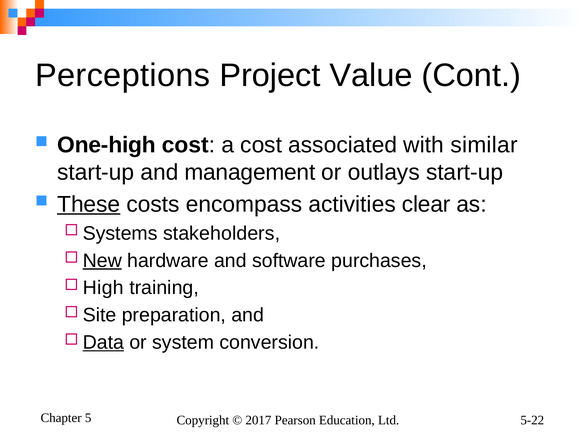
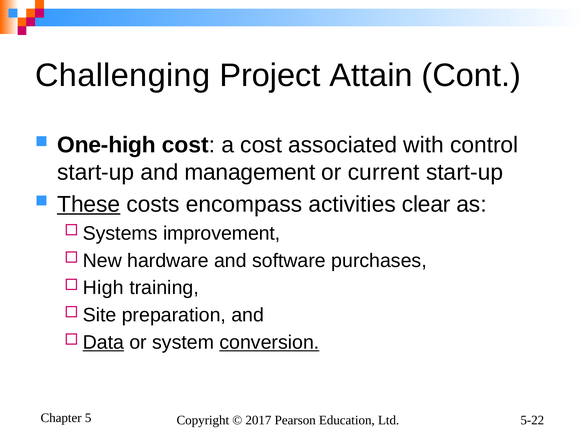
Perceptions: Perceptions -> Challenging
Value: Value -> Attain
similar: similar -> control
outlays: outlays -> current
stakeholders: stakeholders -> improvement
New underline: present -> none
conversion underline: none -> present
